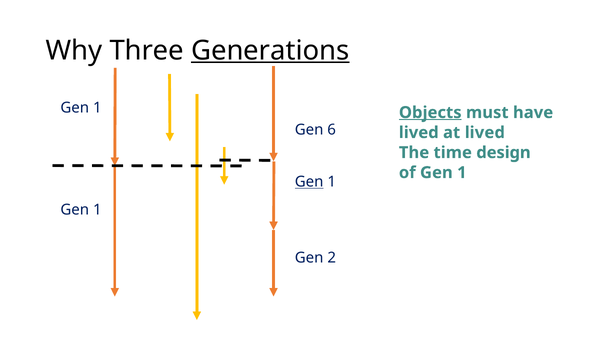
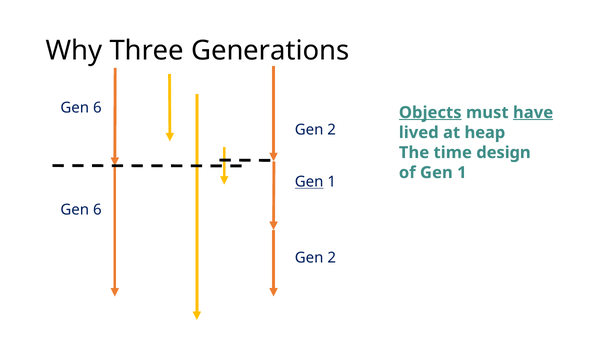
Generations underline: present -> none
1 at (97, 108): 1 -> 6
have underline: none -> present
6 at (332, 130): 6 -> 2
at lived: lived -> heap
1 at (97, 210): 1 -> 6
